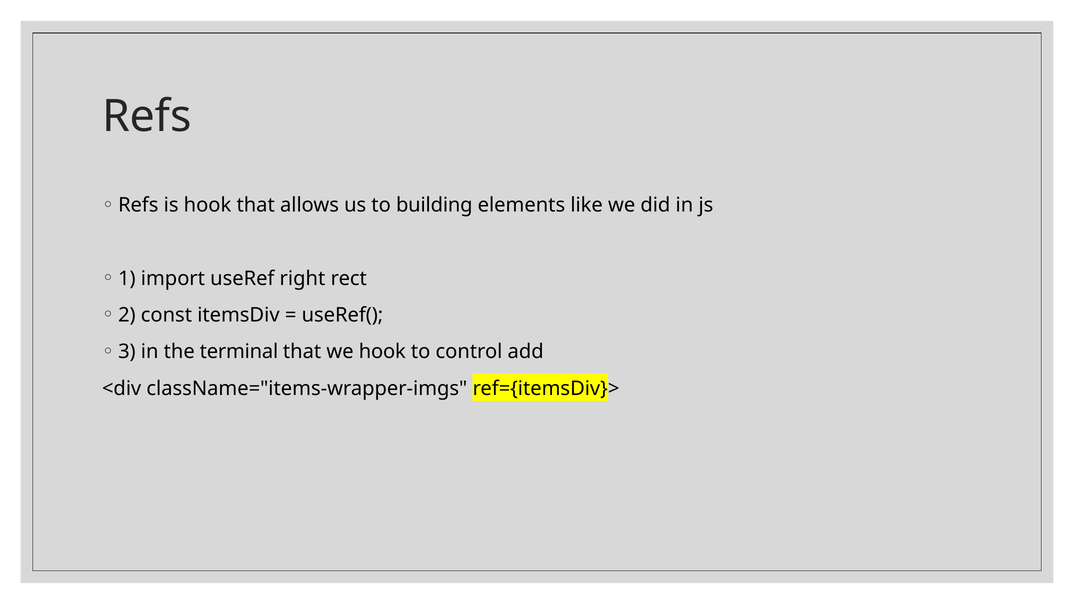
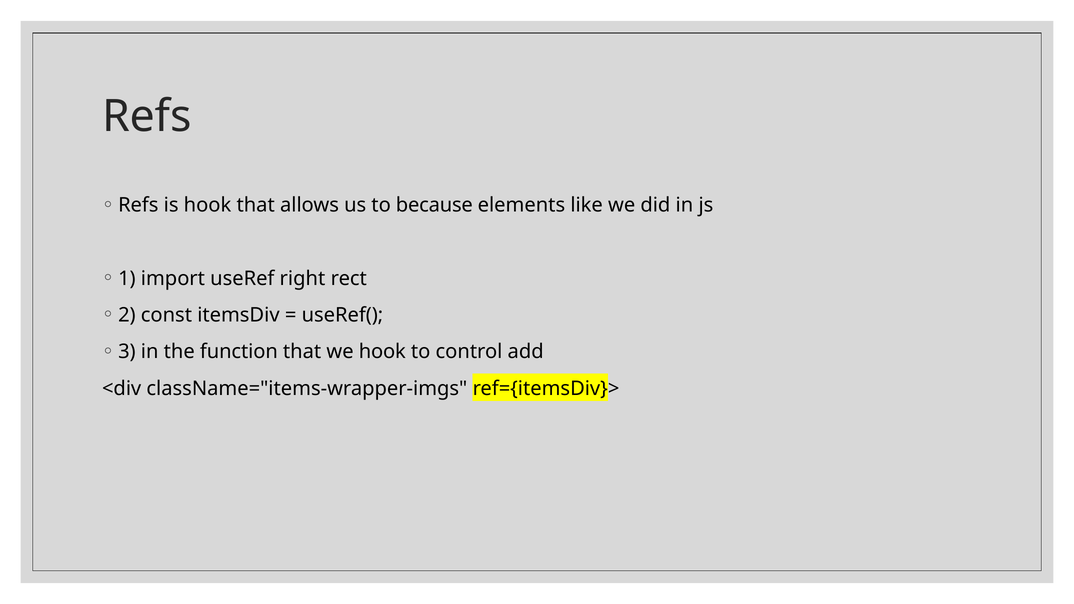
building: building -> because
terminal: terminal -> function
